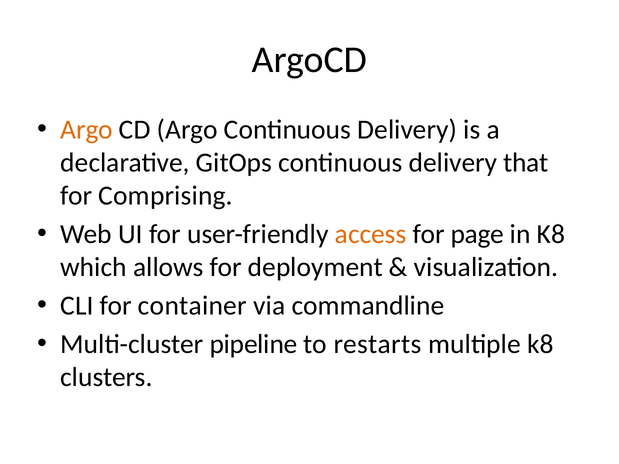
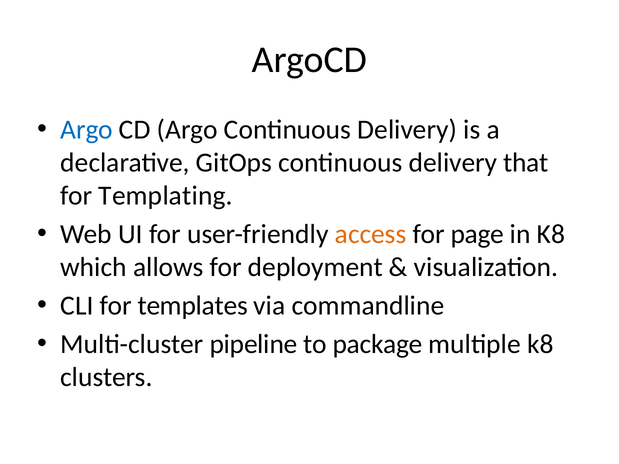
Argo at (87, 130) colour: orange -> blue
Comprising: Comprising -> Templating
container: container -> templates
restarts: restarts -> package
